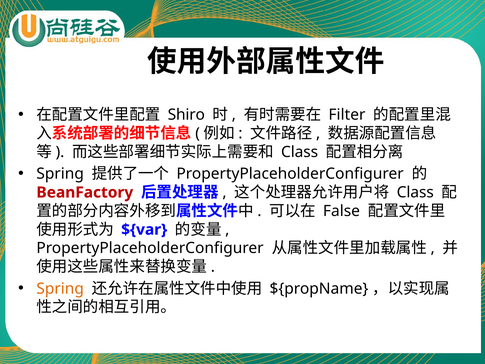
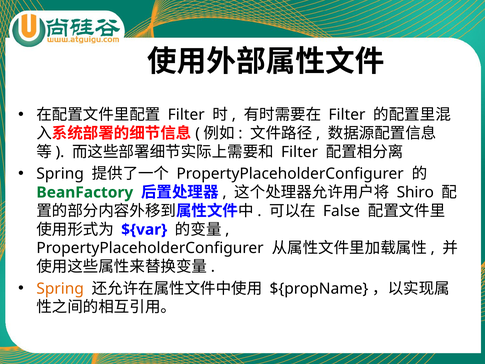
Shiro at (186, 115): Shiro -> Filter
Class at (300, 152): Class -> Filter
BeanFactory colour: red -> green
Class at (415, 192): Class -> Shiro
